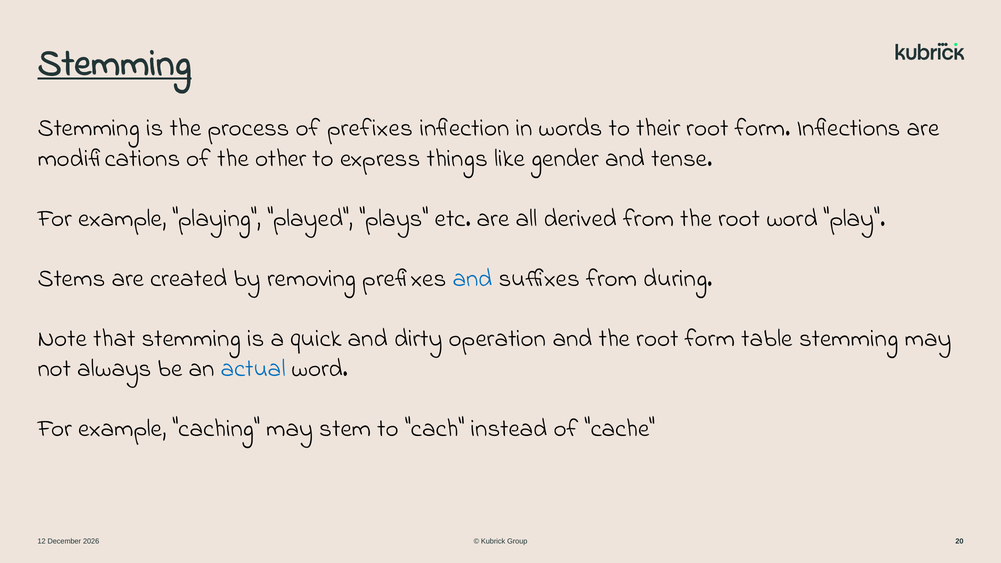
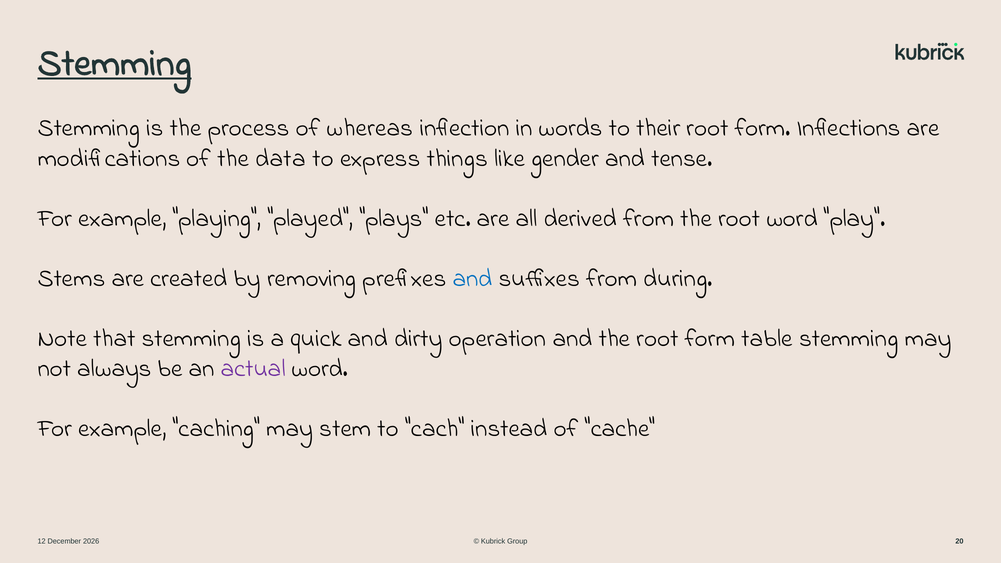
of prefixes: prefixes -> whereas
other: other -> data
actual colour: blue -> purple
